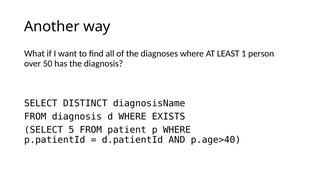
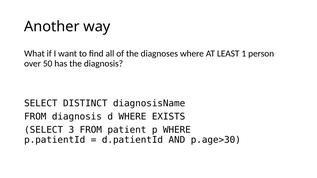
5: 5 -> 3
p.age>40: p.age>40 -> p.age>30
